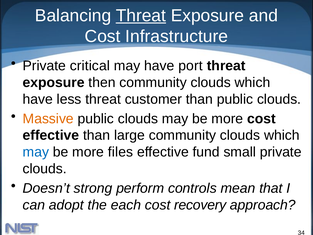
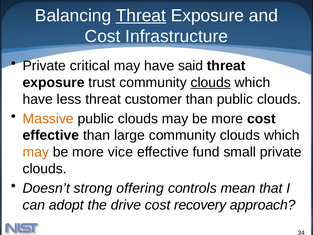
port: port -> said
then: then -> trust
clouds at (211, 82) underline: none -> present
may at (36, 152) colour: blue -> orange
files: files -> vice
perform: perform -> offering
each: each -> drive
